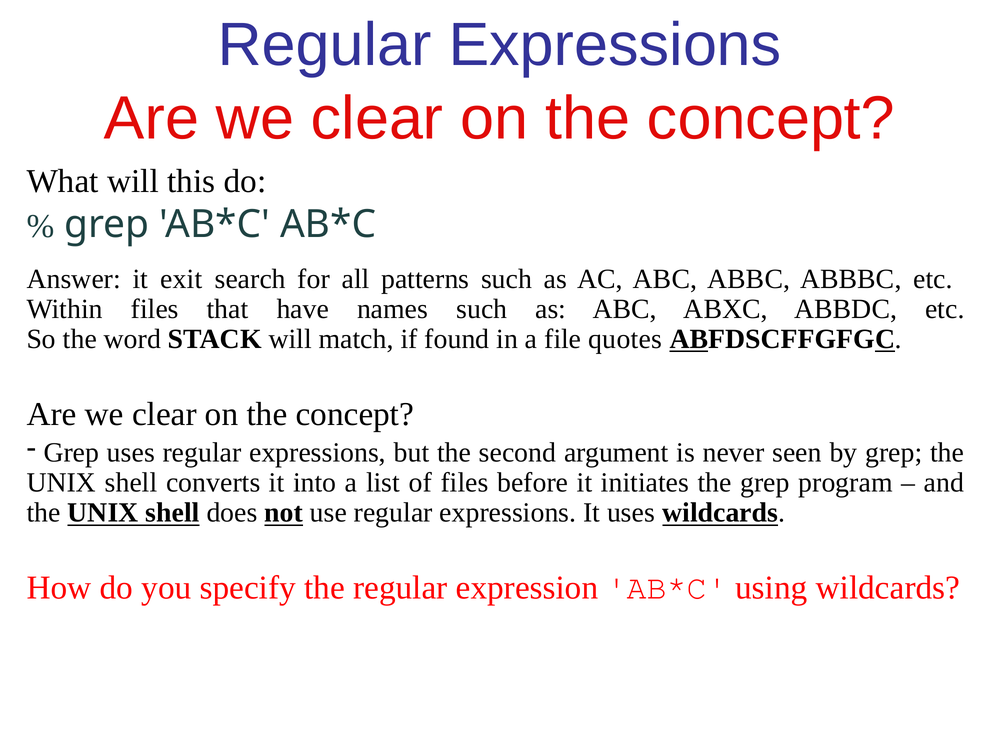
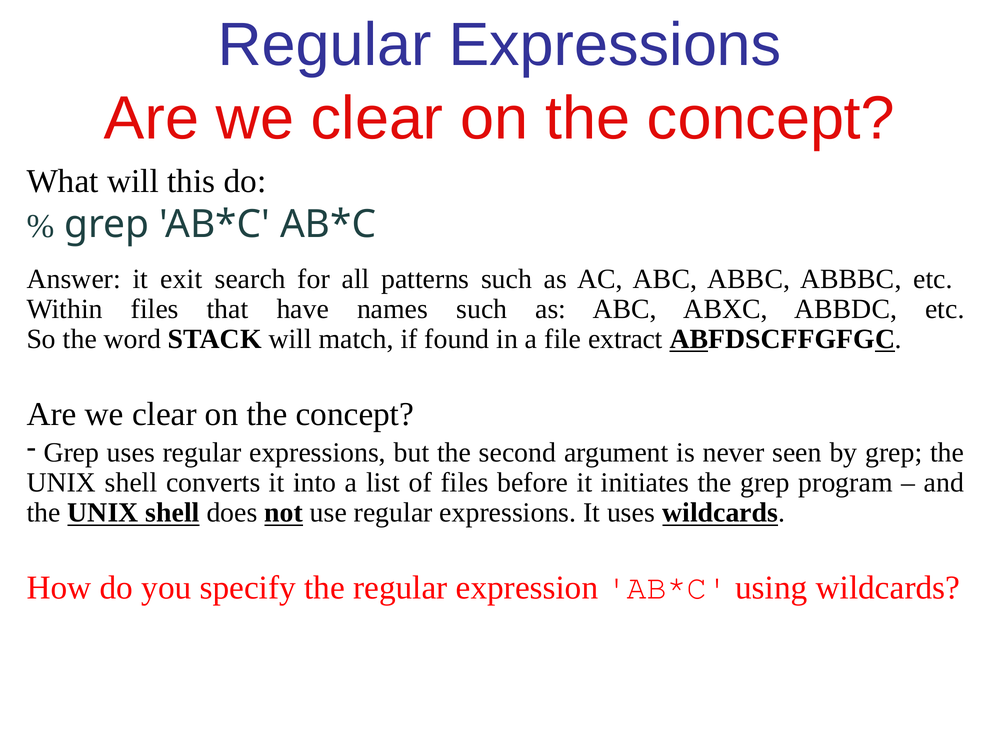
quotes: quotes -> extract
